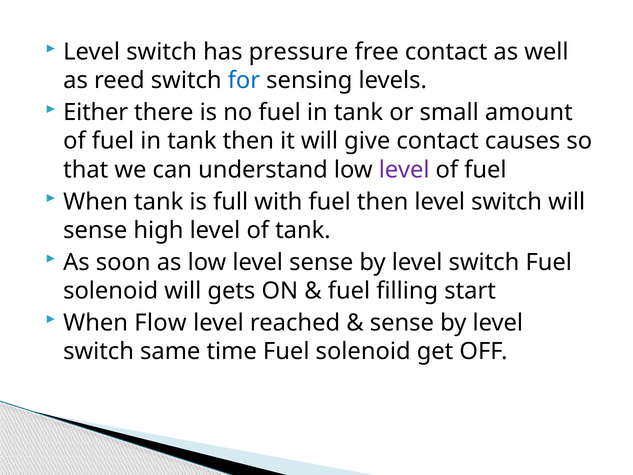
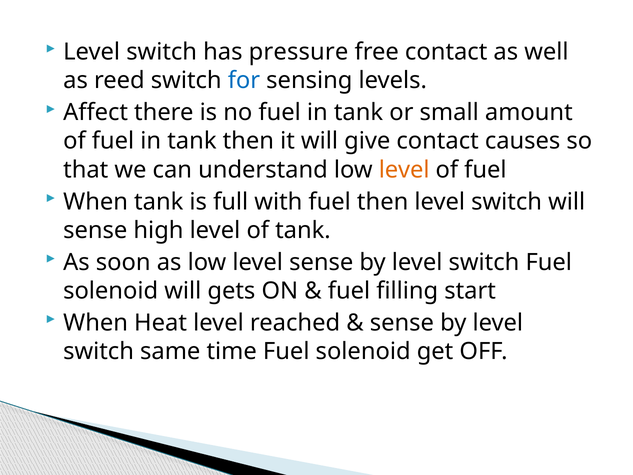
Either: Either -> Affect
level at (404, 170) colour: purple -> orange
Flow: Flow -> Heat
